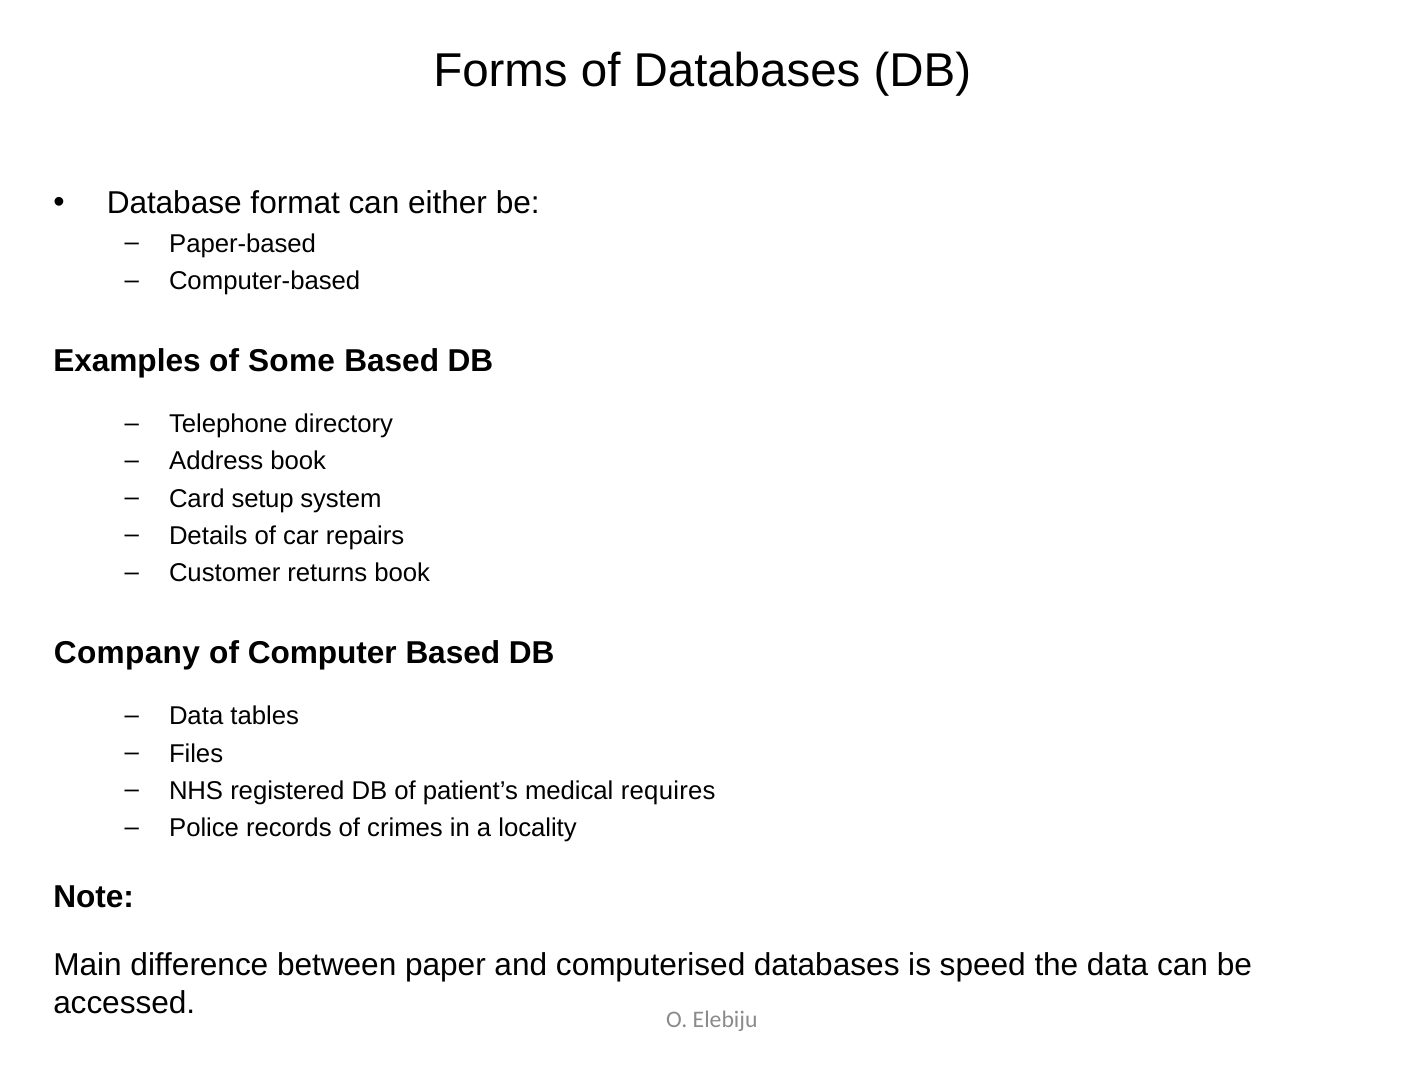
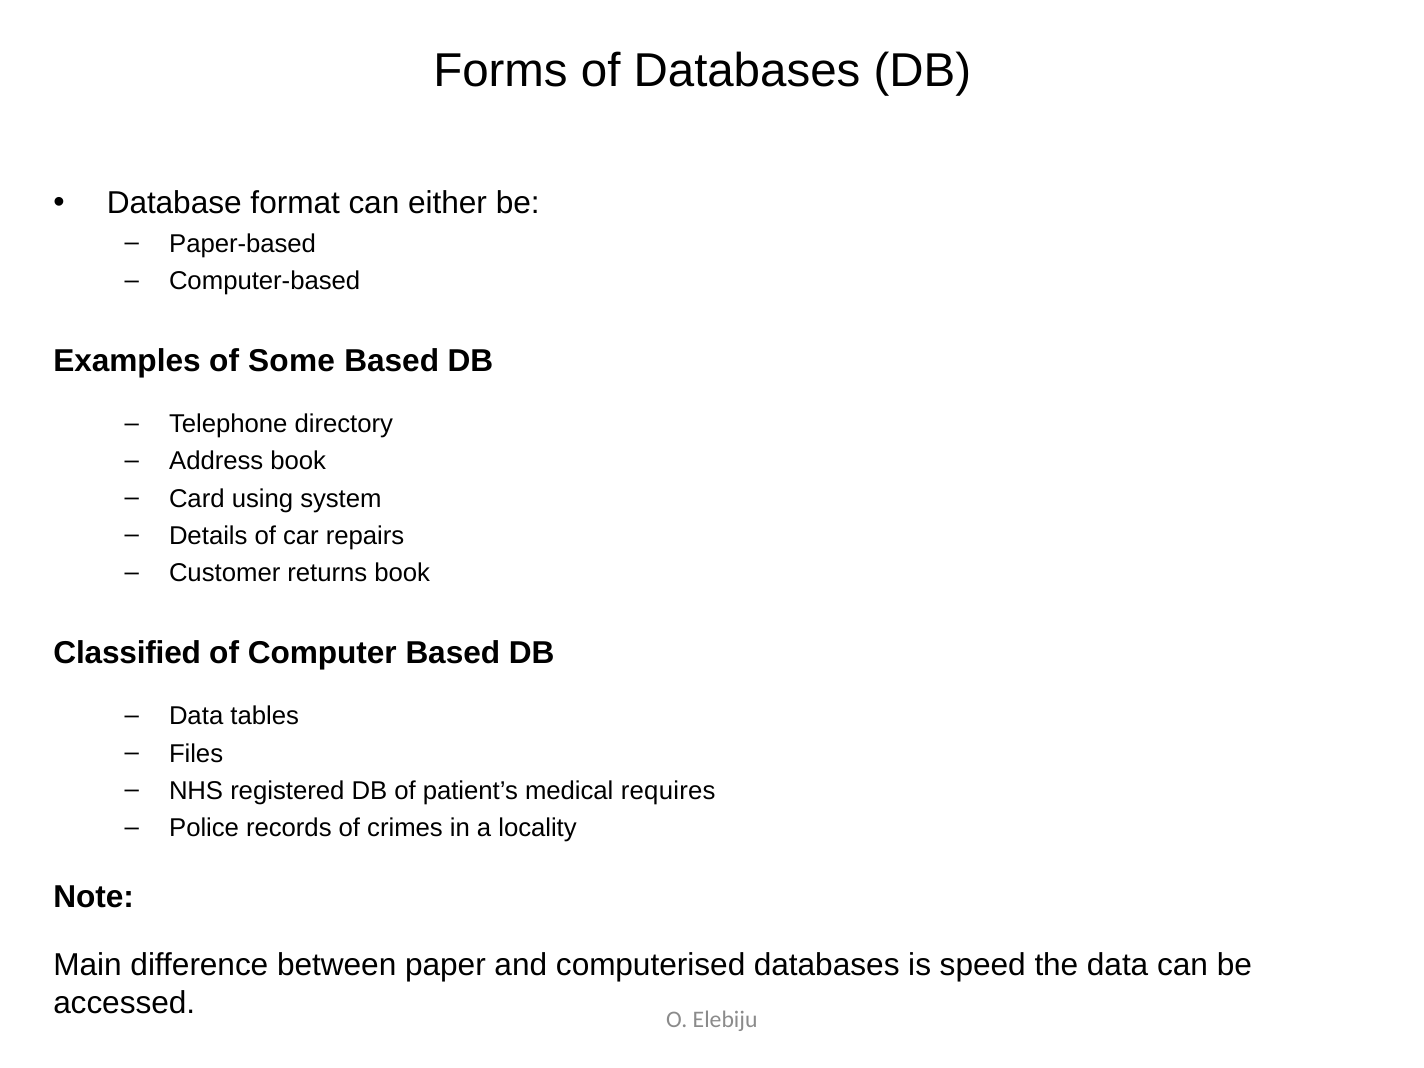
setup: setup -> using
Company: Company -> Classified
